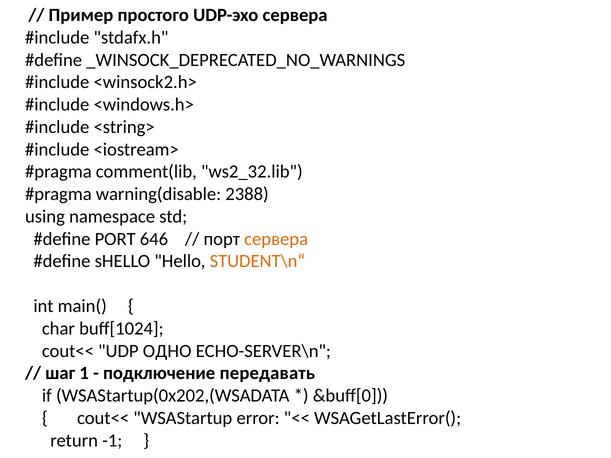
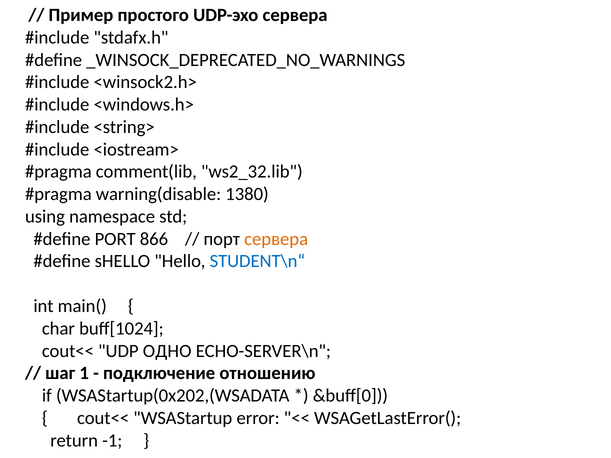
2388: 2388 -> 1380
646: 646 -> 866
STUDENT\n“ colour: orange -> blue
передавать: передавать -> отношению
